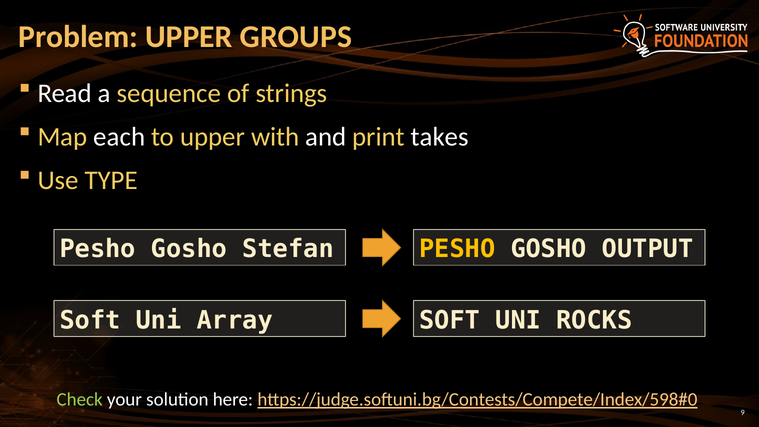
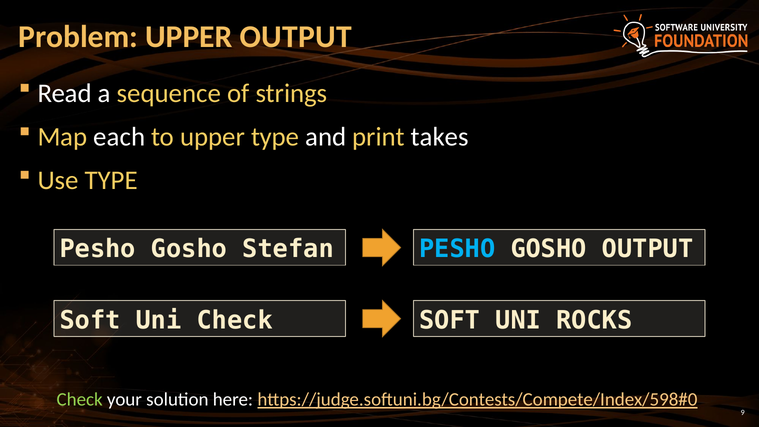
UPPER GROUPS: GROUPS -> OUTPUT
upper with: with -> type
PESHO at (457, 249) colour: yellow -> light blue
Uni Array: Array -> Check
